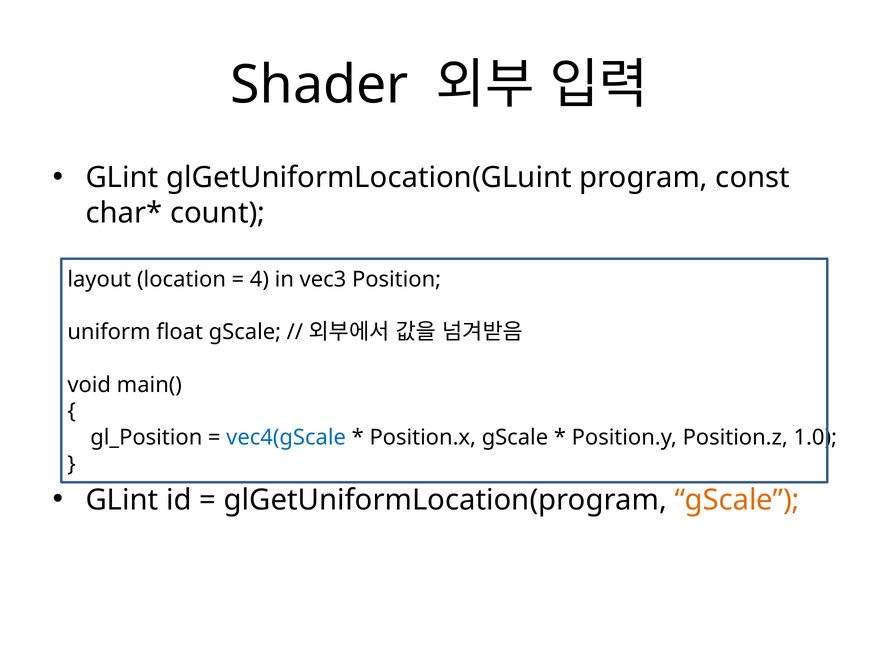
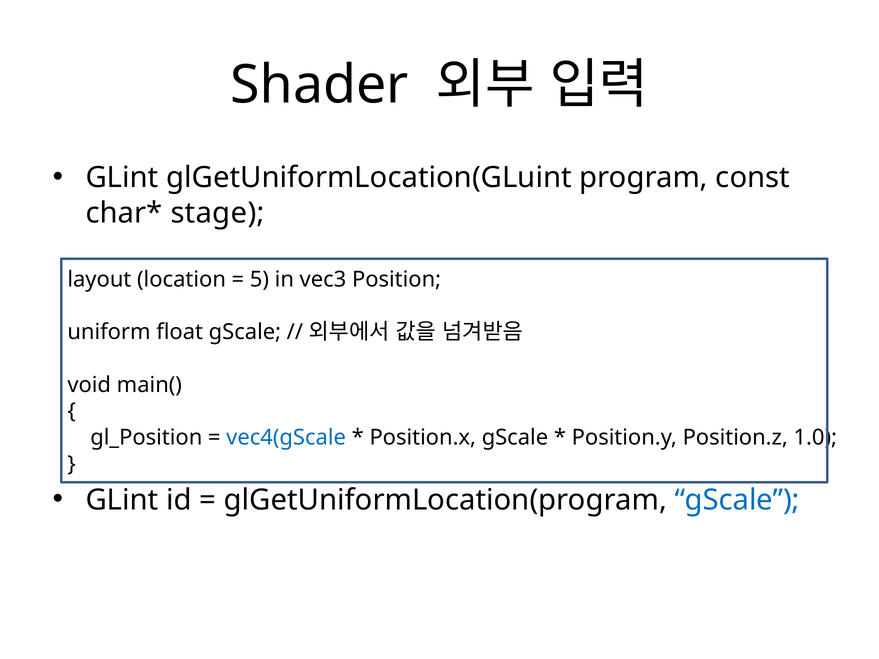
count: count -> stage
4: 4 -> 5
gScale at (737, 500) colour: orange -> blue
